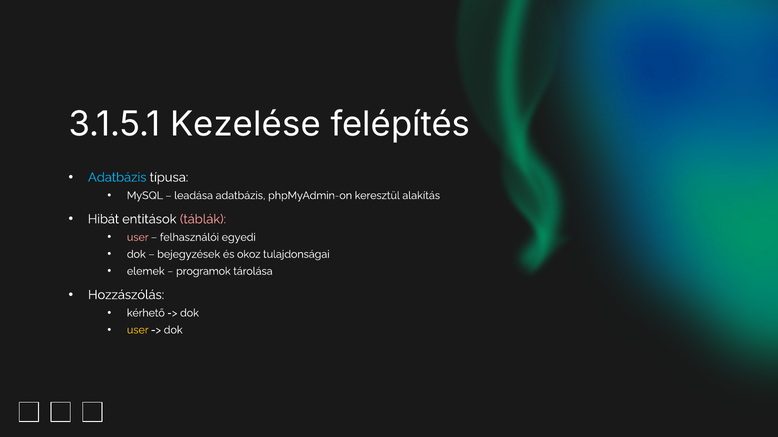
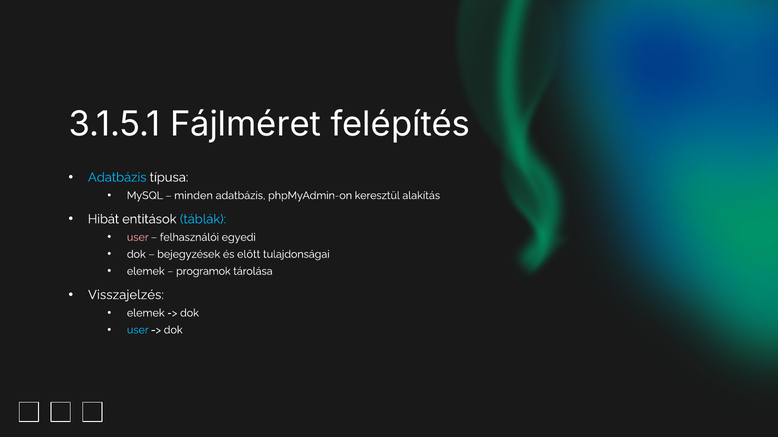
Kezelése: Kezelése -> Fájlméret
leadása: leadása -> minden
táblák colour: pink -> light blue
okoz: okoz -> előtt
Hozzászólás: Hozzászólás -> Visszajelzés
kérhető at (146, 313): kérhető -> elemek
user at (138, 330) colour: yellow -> light blue
